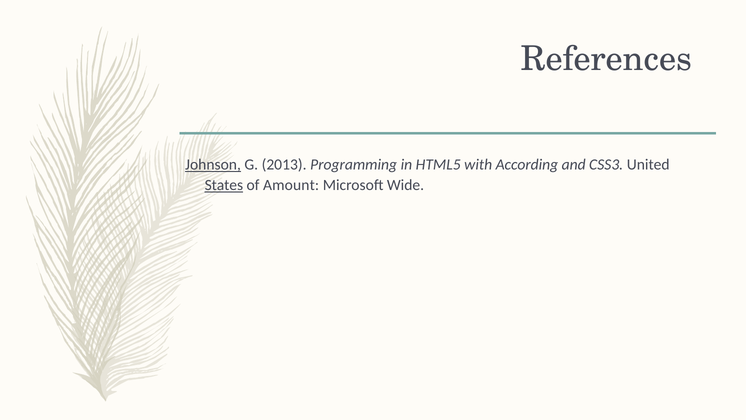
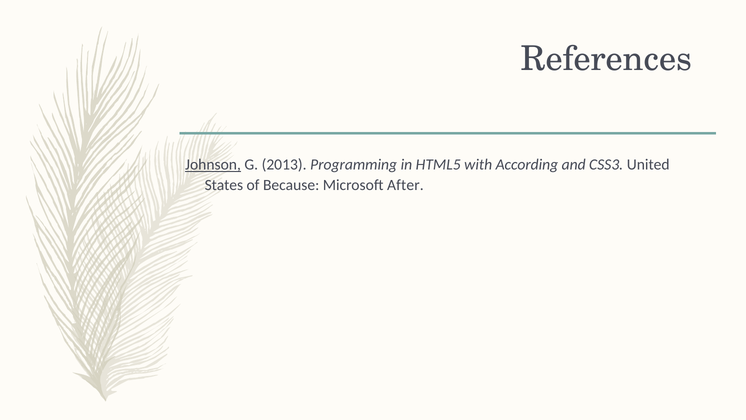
States underline: present -> none
Amount: Amount -> Because
Wide: Wide -> After
